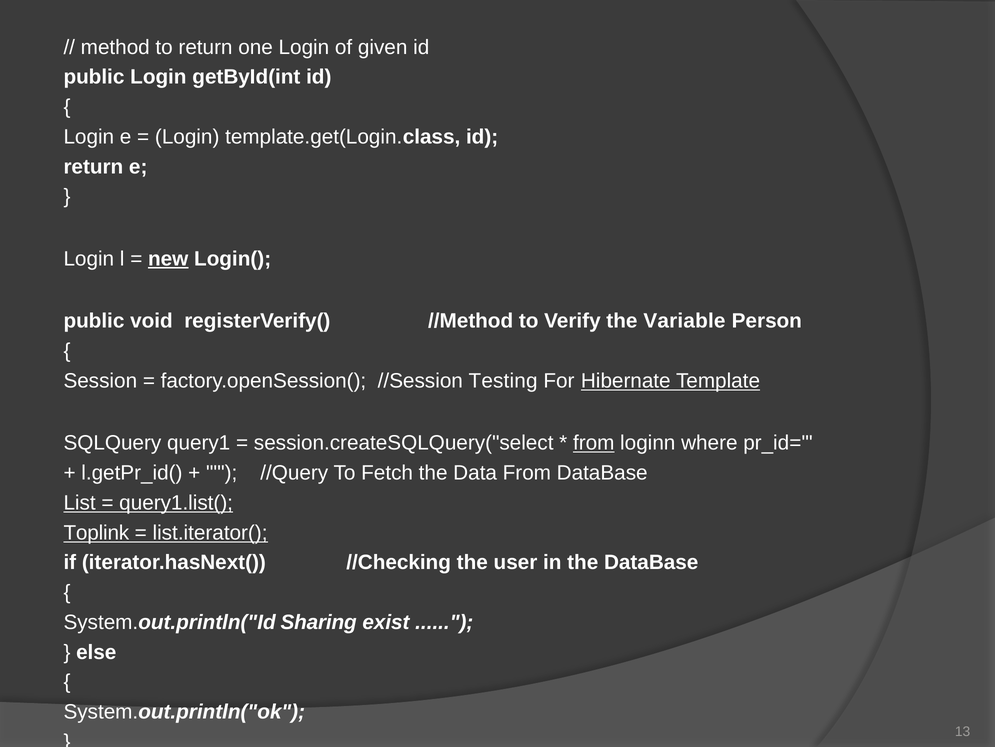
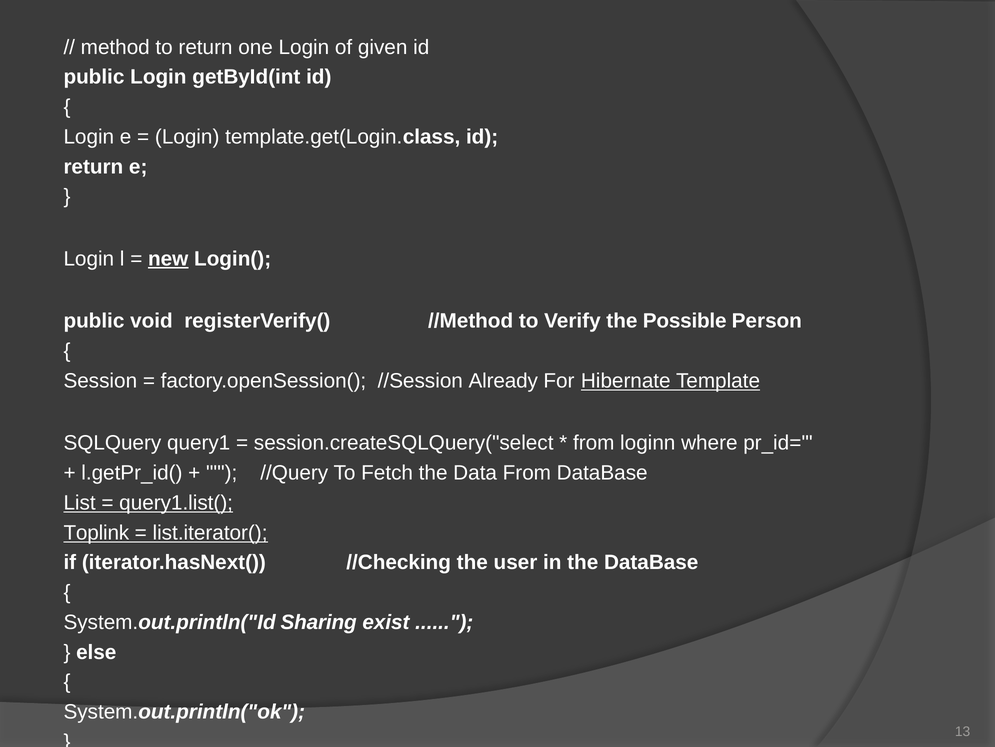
Variable: Variable -> Possible
Testing: Testing -> Already
from at (594, 443) underline: present -> none
